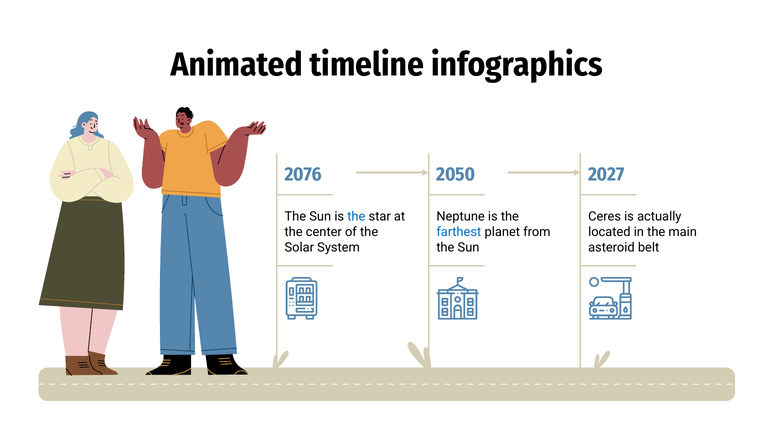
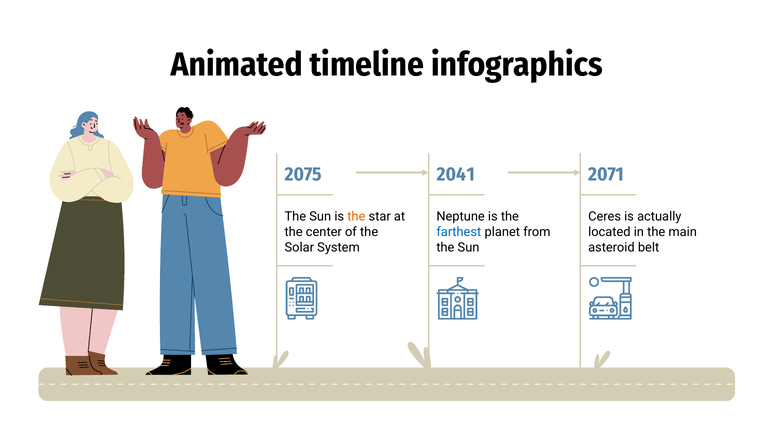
2076: 2076 -> 2075
2050: 2050 -> 2041
2027: 2027 -> 2071
the at (356, 217) colour: blue -> orange
